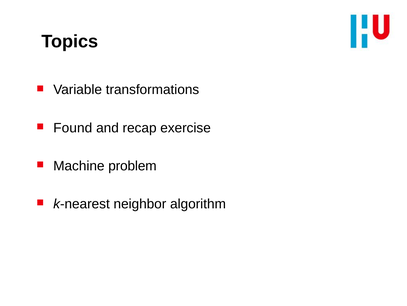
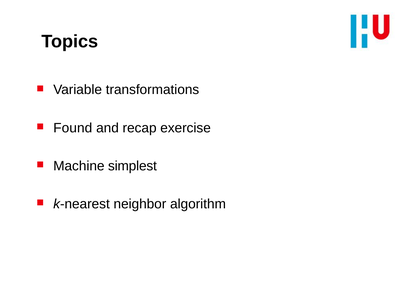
problem: problem -> simplest
